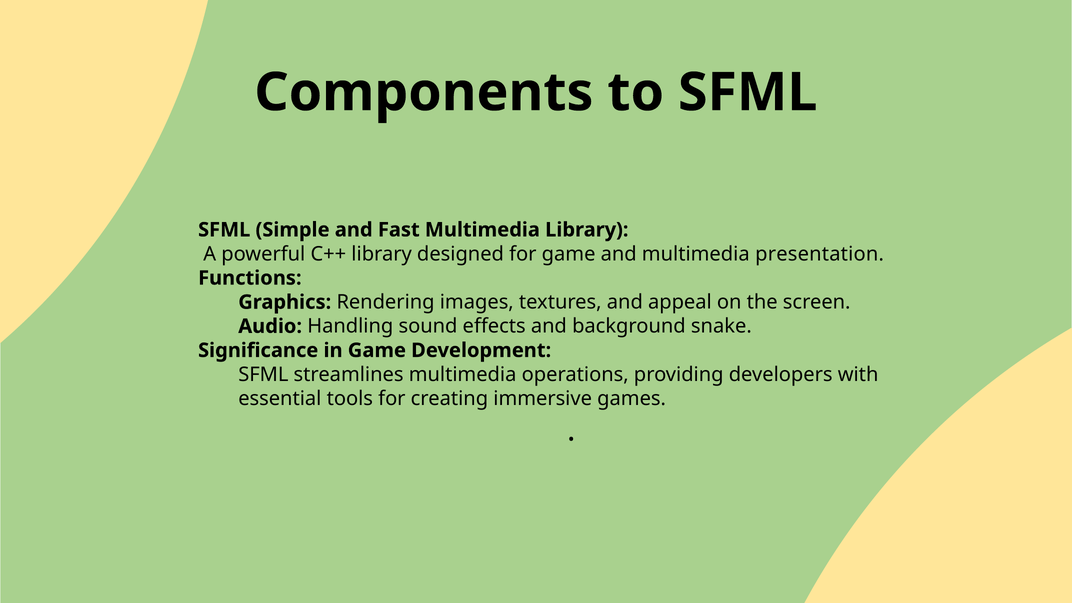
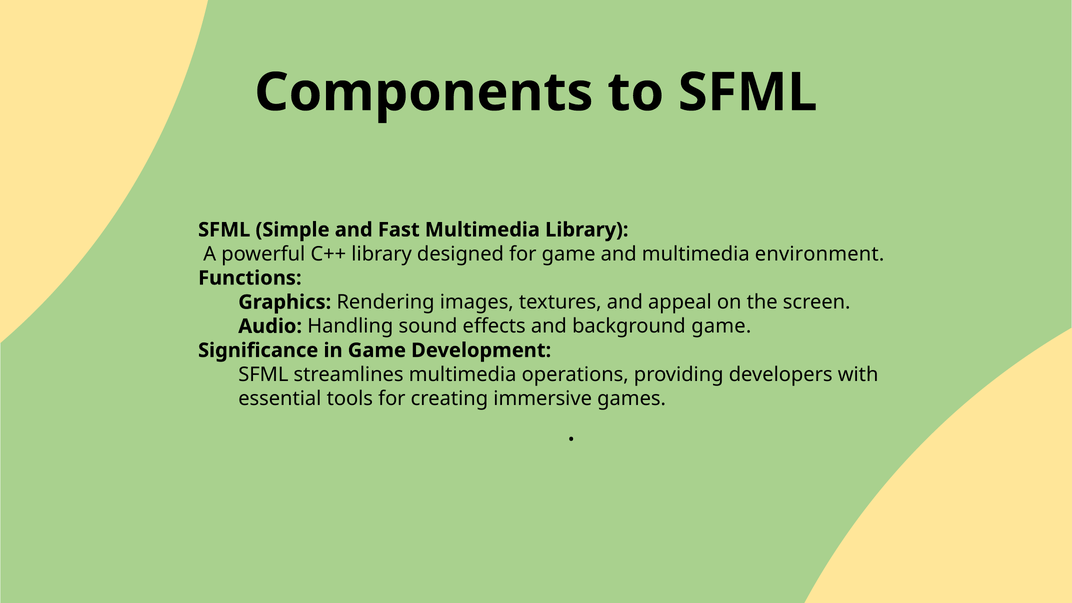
presentation: presentation -> environment
background snake: snake -> game
